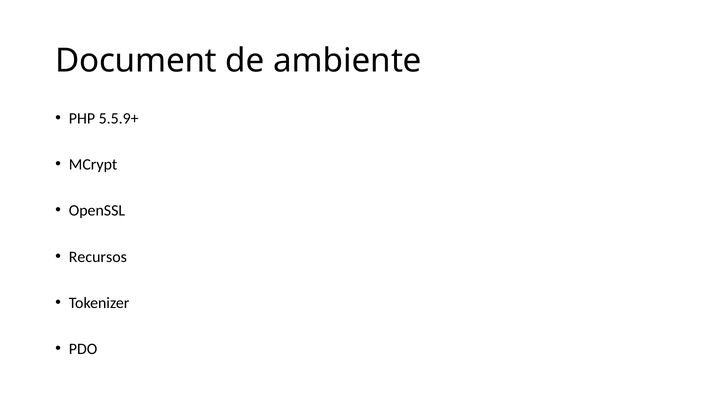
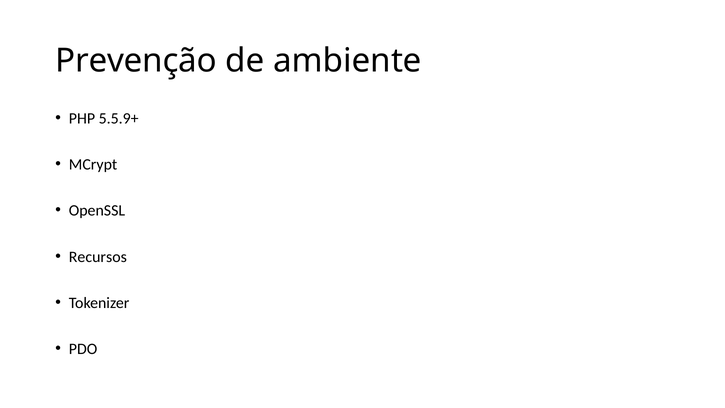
Document: Document -> Prevenção
